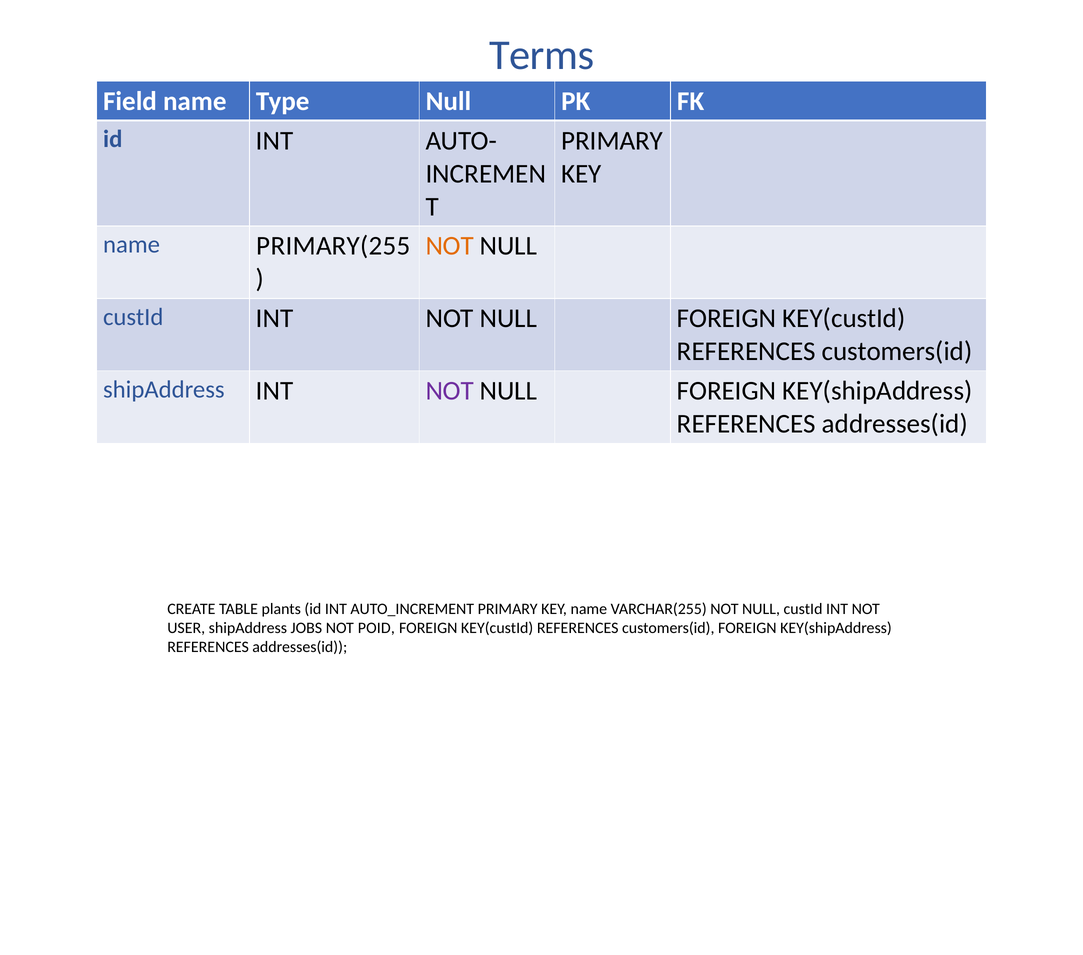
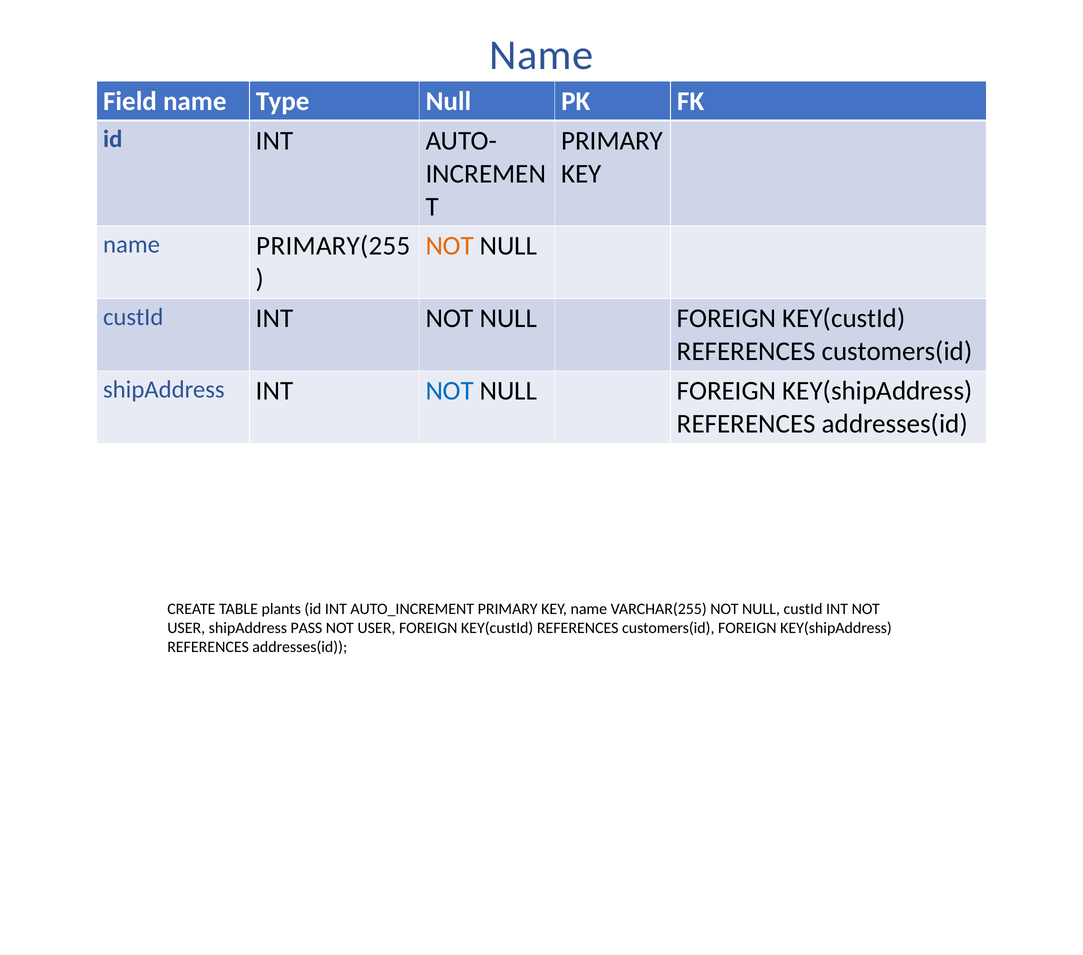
Terms at (542, 55): Terms -> Name
NOT at (450, 391) colour: purple -> blue
JOBS: JOBS -> PASS
POID at (376, 628): POID -> USER
